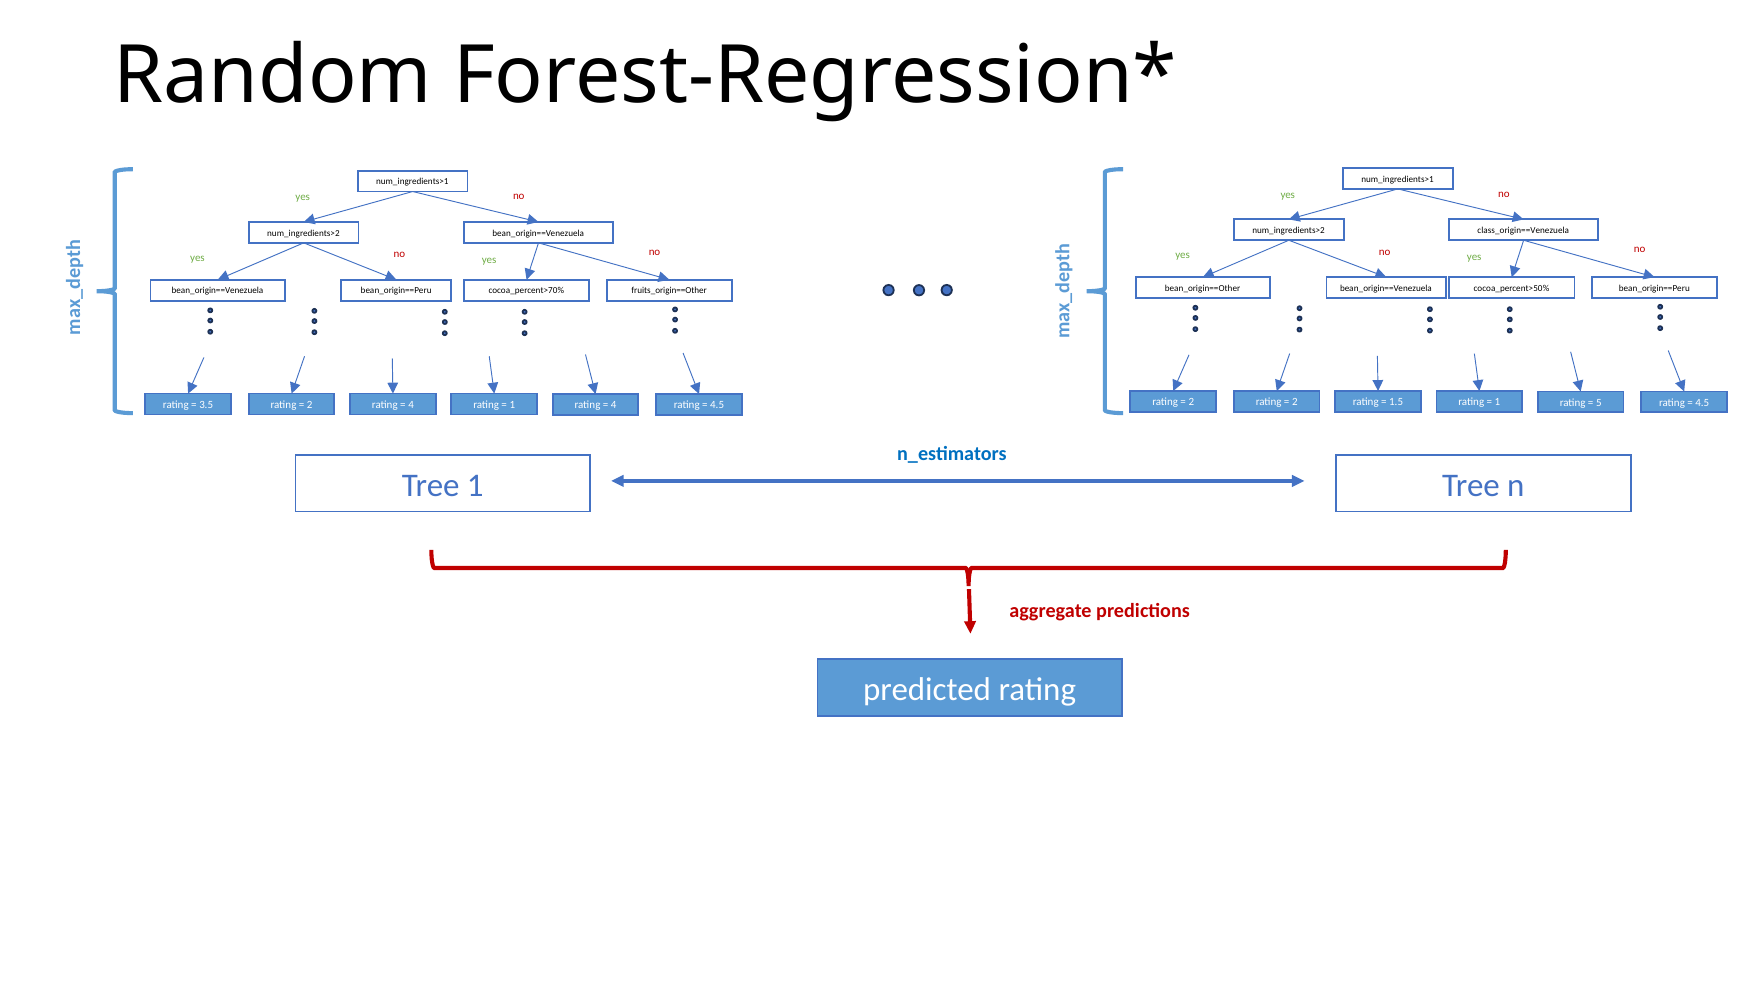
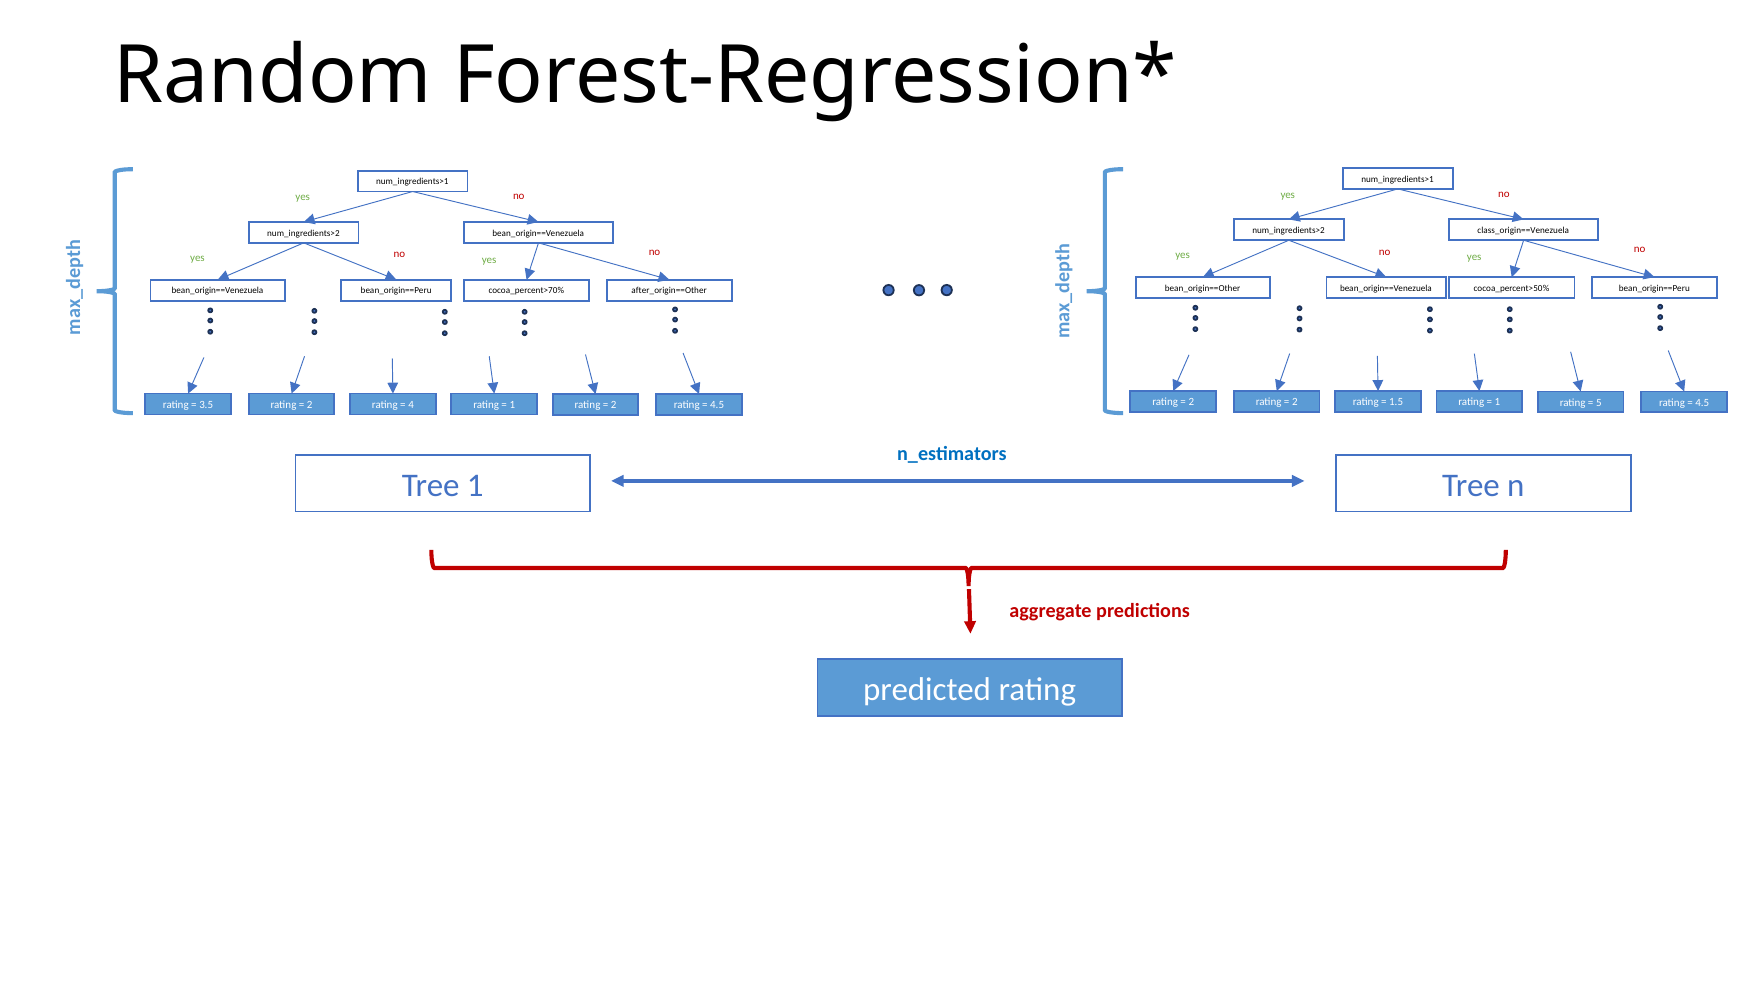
fruits_origin==Other: fruits_origin==Other -> after_origin==Other
4 at (614, 405): 4 -> 2
